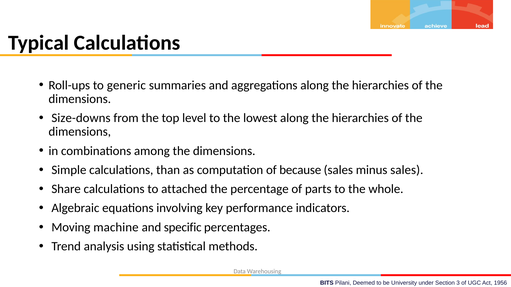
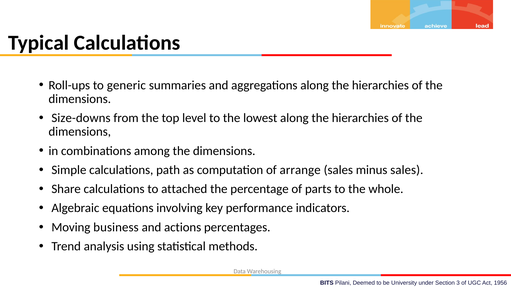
than: than -> path
because: because -> arrange
machine: machine -> business
specific: specific -> actions
